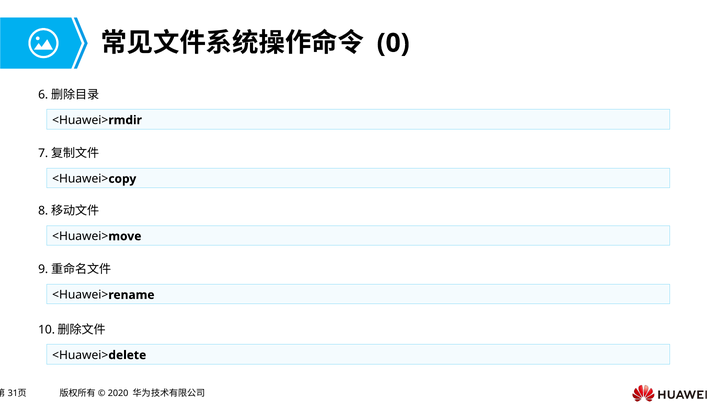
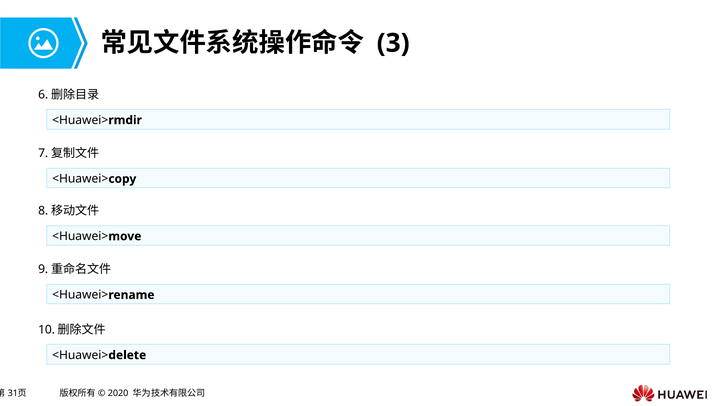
0: 0 -> 3
